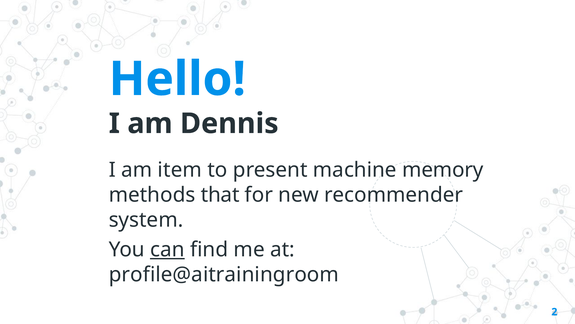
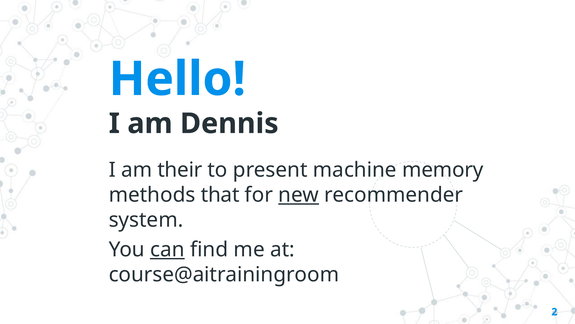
item: item -> their
new underline: none -> present
profile@aitrainingroom: profile@aitrainingroom -> course@aitrainingroom
